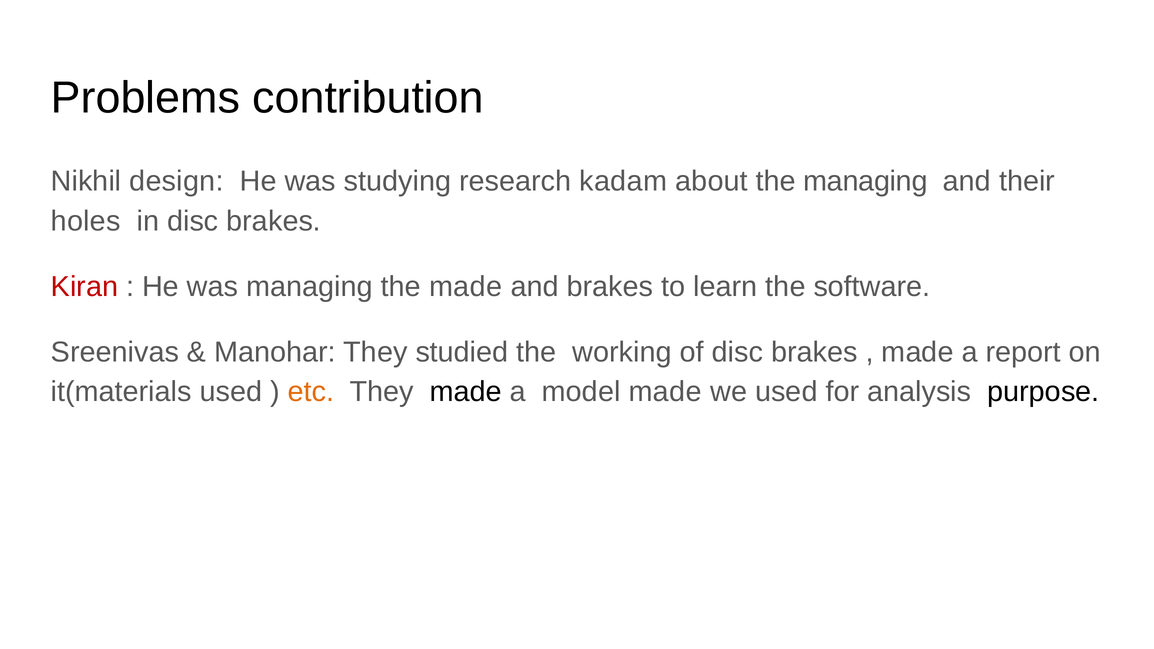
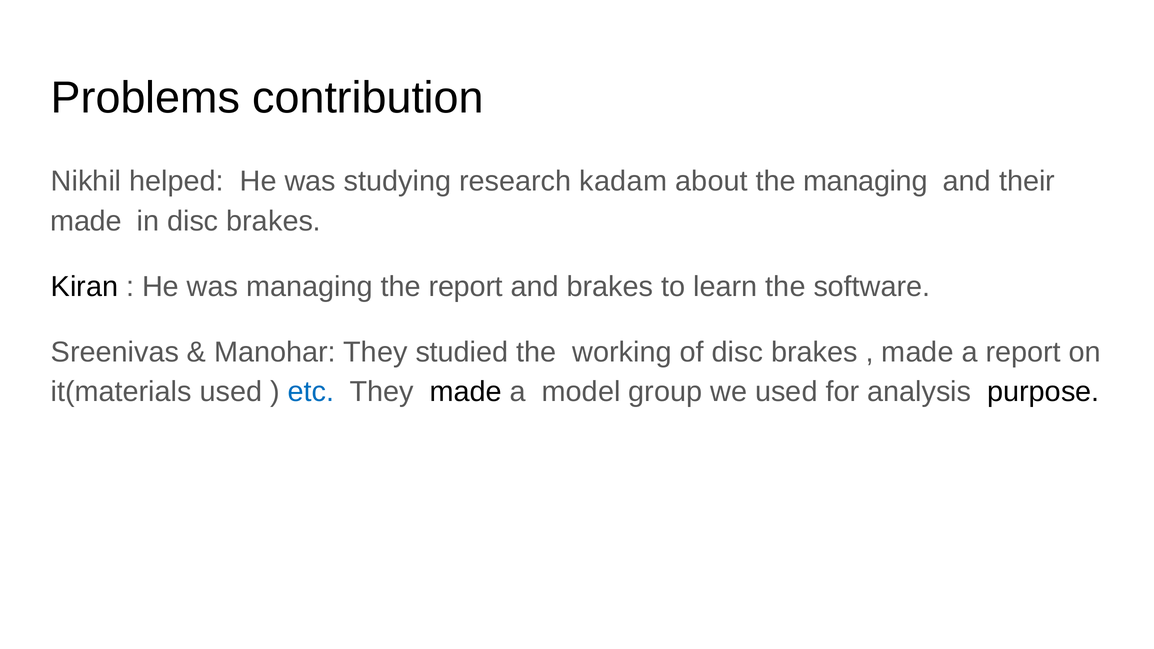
design: design -> helped
holes at (86, 221): holes -> made
Kiran colour: red -> black
the made: made -> report
etc colour: orange -> blue
model made: made -> group
